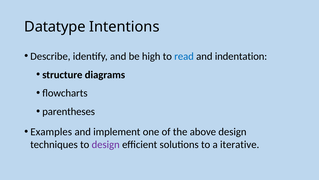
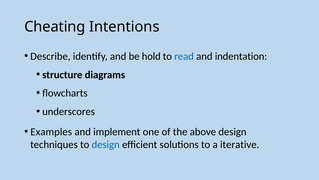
Datatype: Datatype -> Cheating
high: high -> hold
parentheses: parentheses -> underscores
design at (106, 144) colour: purple -> blue
